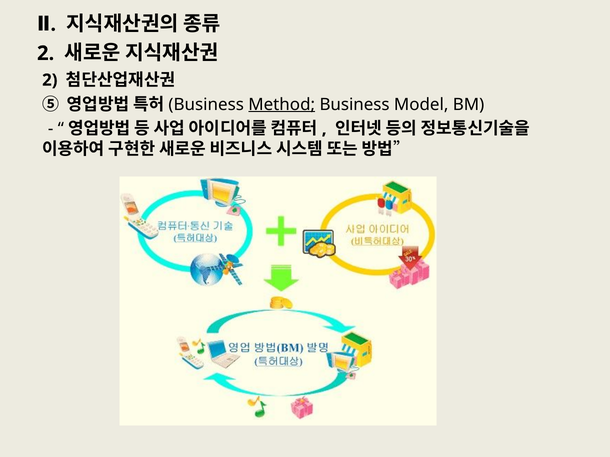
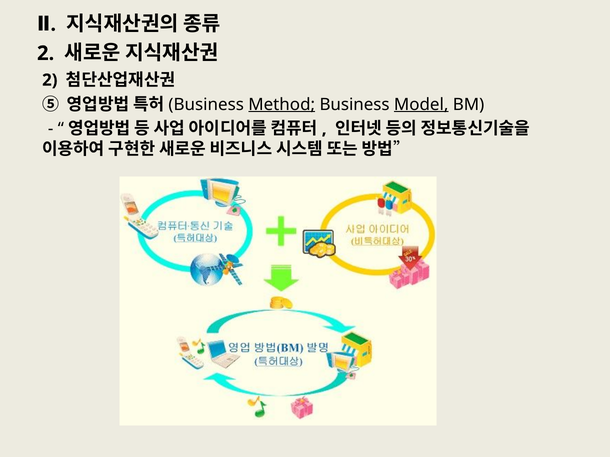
Model underline: none -> present
